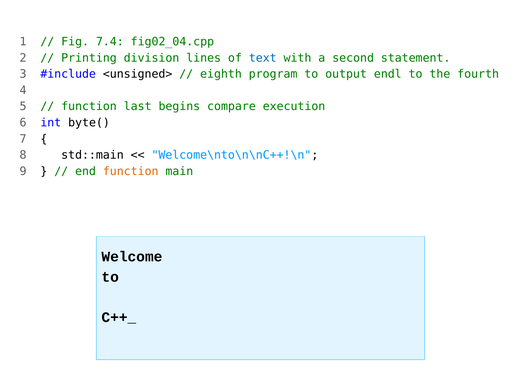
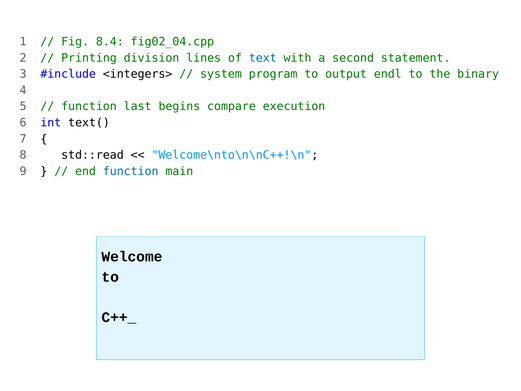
7.4: 7.4 -> 8.4
<unsigned>: <unsigned> -> <integers>
eighth: eighth -> system
fourth: fourth -> binary
byte(: byte( -> text(
std::main: std::main -> std::read
function at (131, 171) colour: orange -> blue
